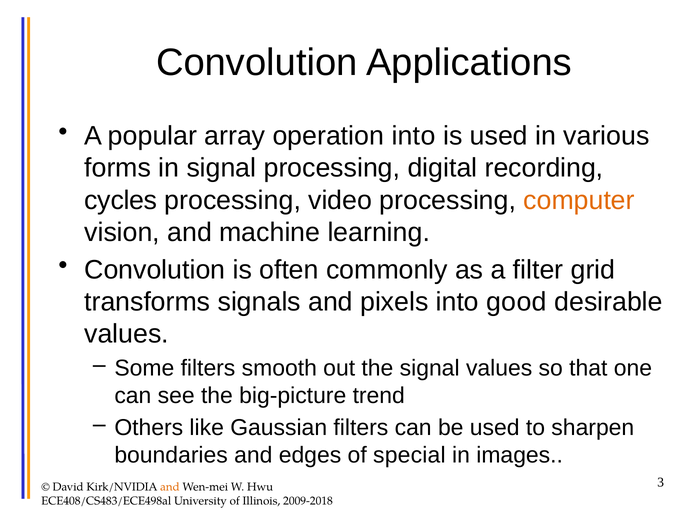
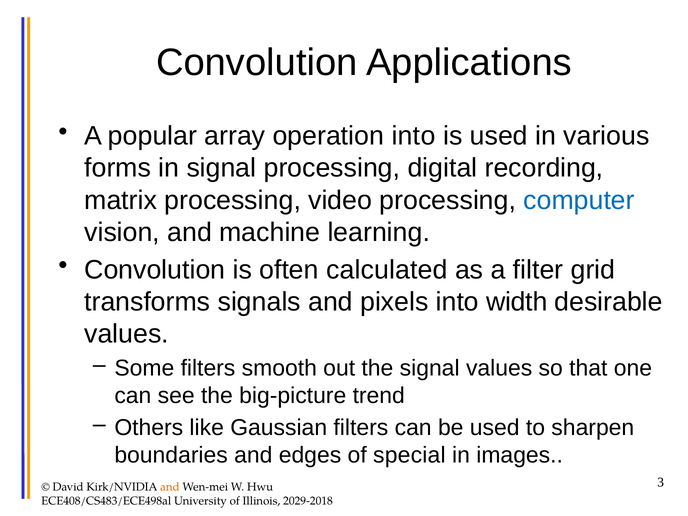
cycles: cycles -> matrix
computer colour: orange -> blue
commonly: commonly -> calculated
good: good -> width
2009-2018: 2009-2018 -> 2029-2018
